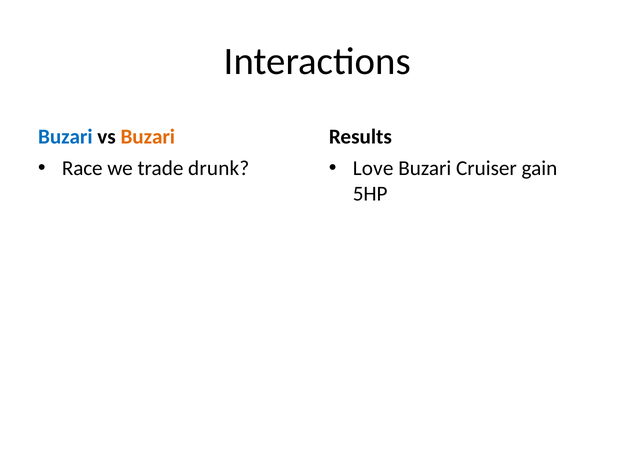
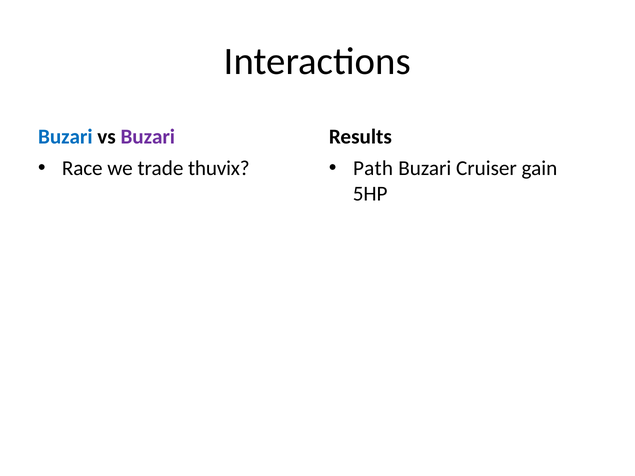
Buzari at (148, 137) colour: orange -> purple
drunk: drunk -> thuvix
Love: Love -> Path
